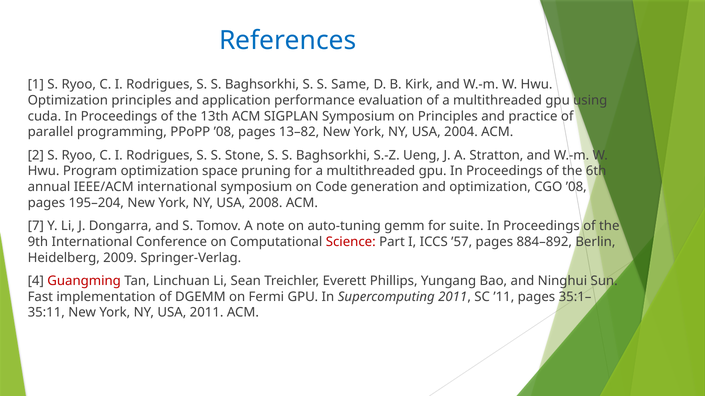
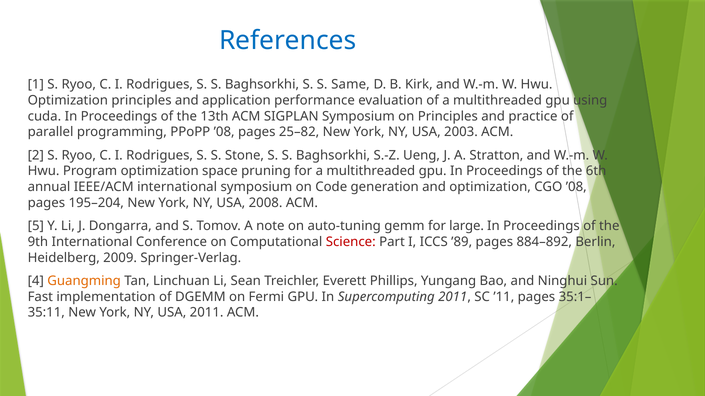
13–82: 13–82 -> 25–82
2004: 2004 -> 2003
7: 7 -> 5
suite: suite -> large
’57: ’57 -> ’89
Guangming colour: red -> orange
